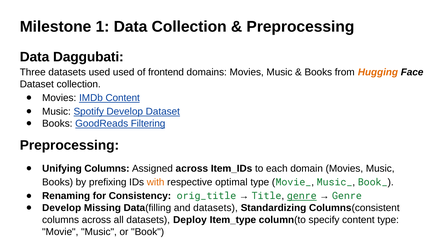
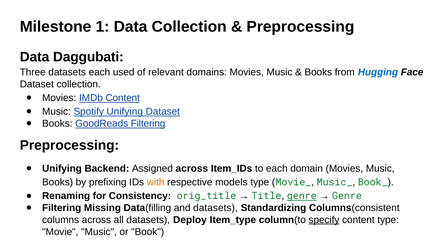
datasets used: used -> each
frontend: frontend -> relevant
Hugging colour: orange -> blue
Spotify Develop: Develop -> Unifying
Unifying Columns: Columns -> Backend
optimal: optimal -> models
Develop at (62, 208): Develop -> Filtering
specify underline: none -> present
